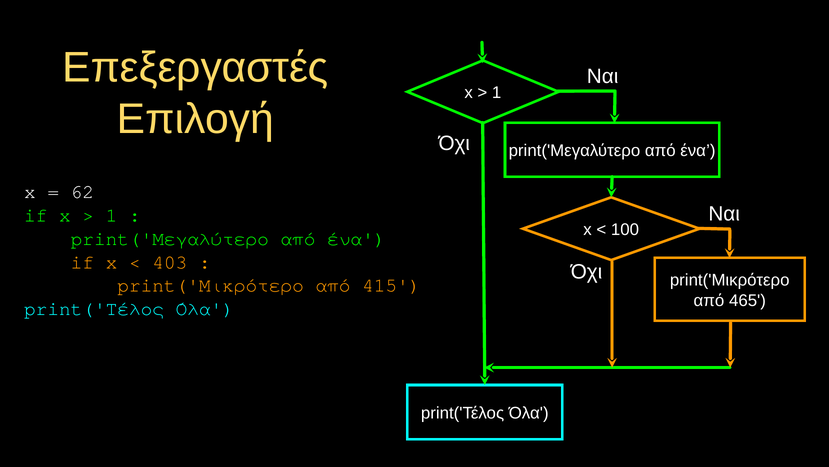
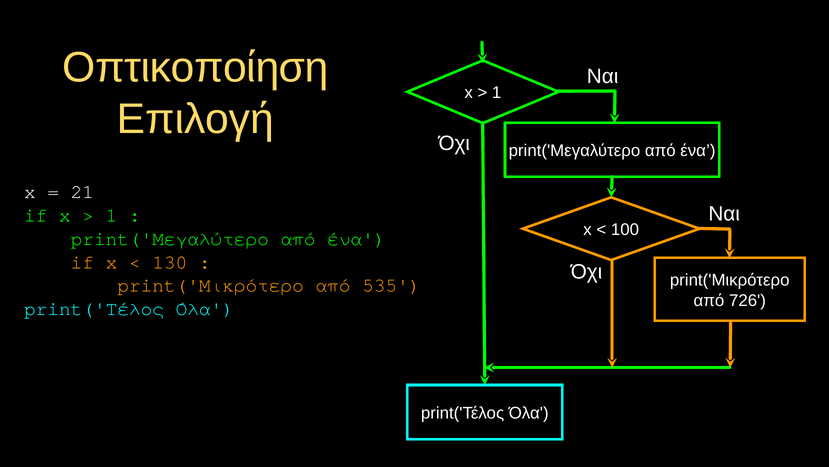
Επεξεργαστές: Επεξεργαστές -> Οπτικοποίηση
62: 62 -> 21
403: 403 -> 130
415: 415 -> 535
465: 465 -> 726
